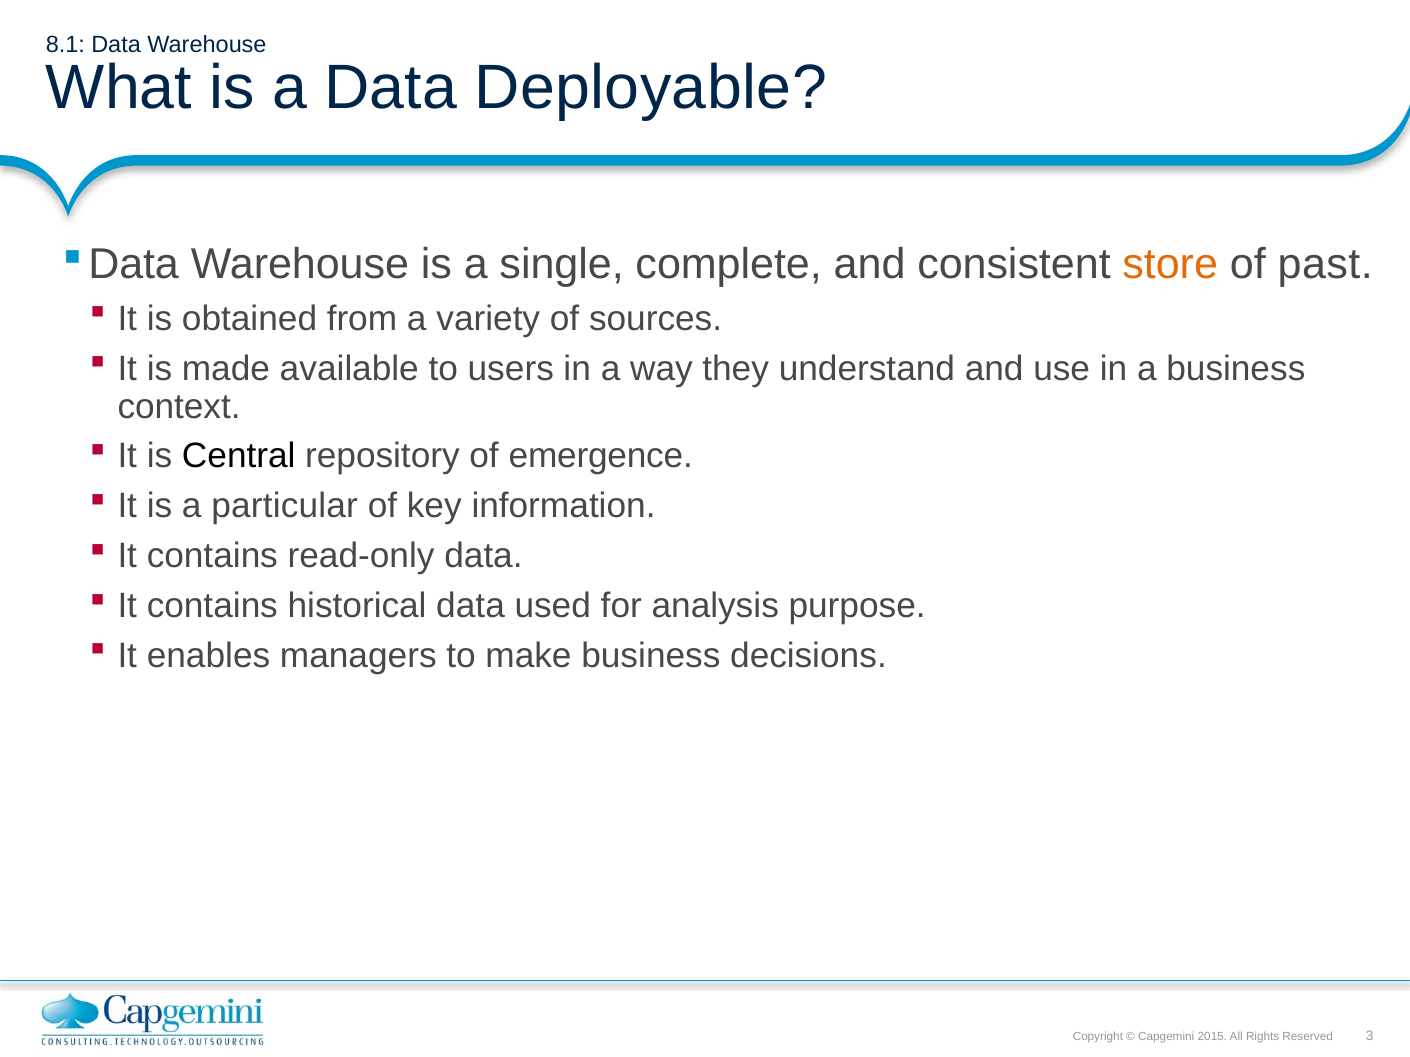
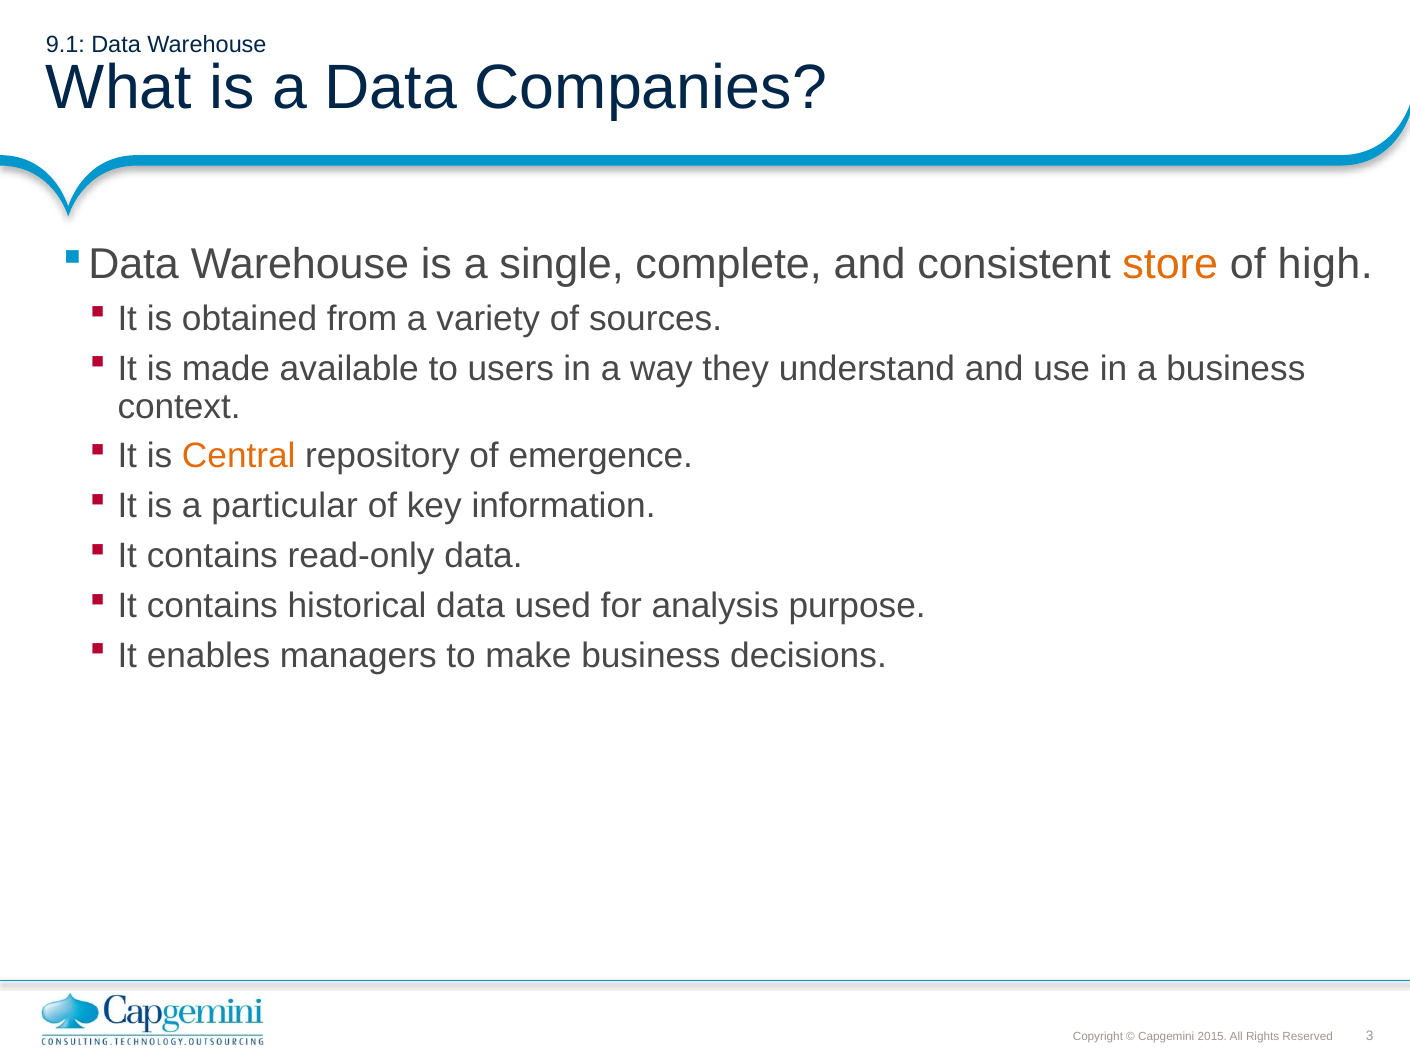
8.1: 8.1 -> 9.1
Deployable: Deployable -> Companies
past: past -> high
Central colour: black -> orange
